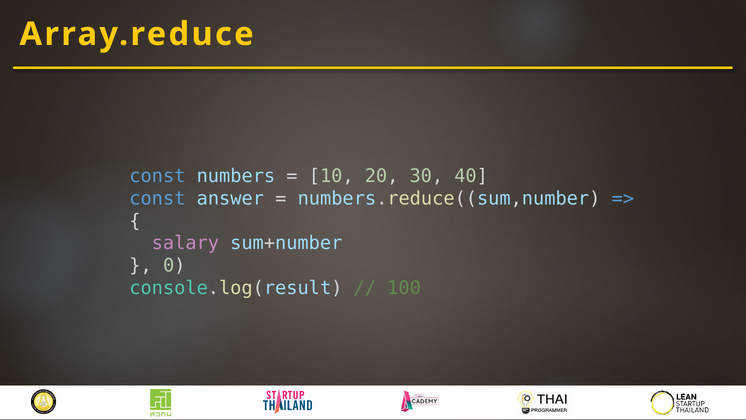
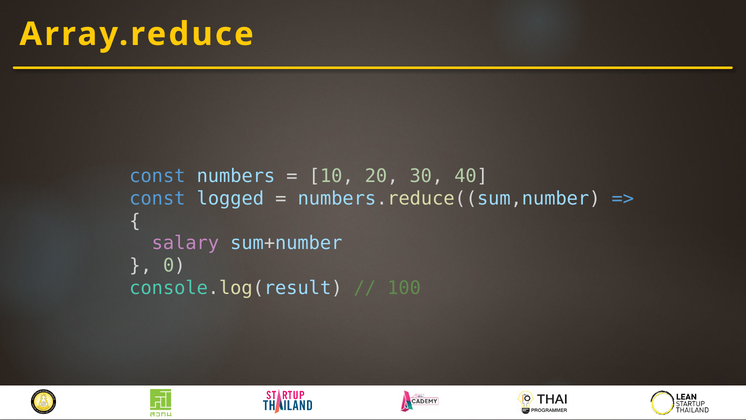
answer: answer -> logged
